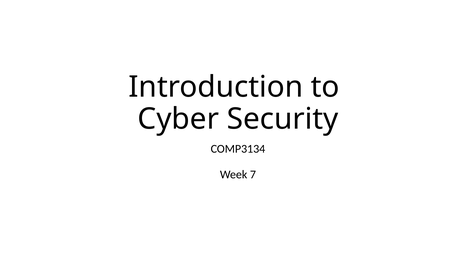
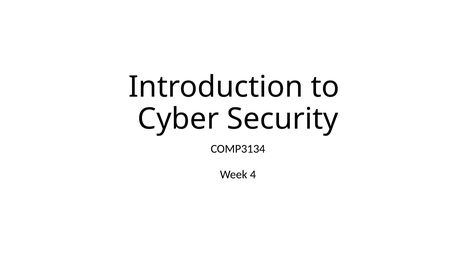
7: 7 -> 4
